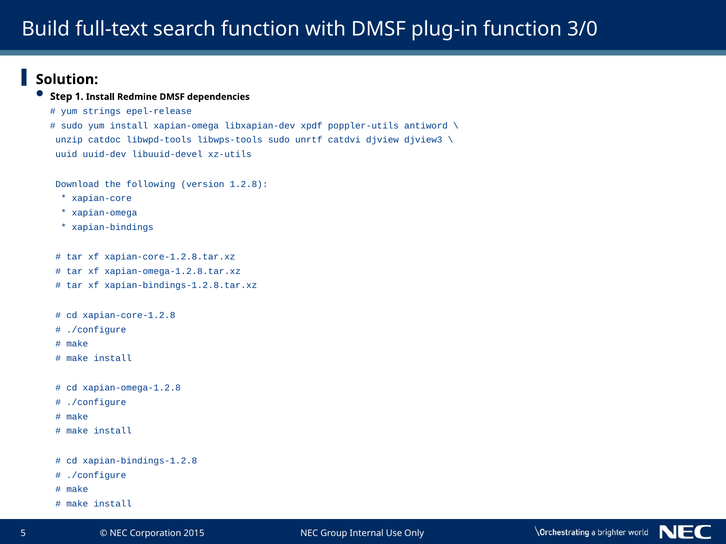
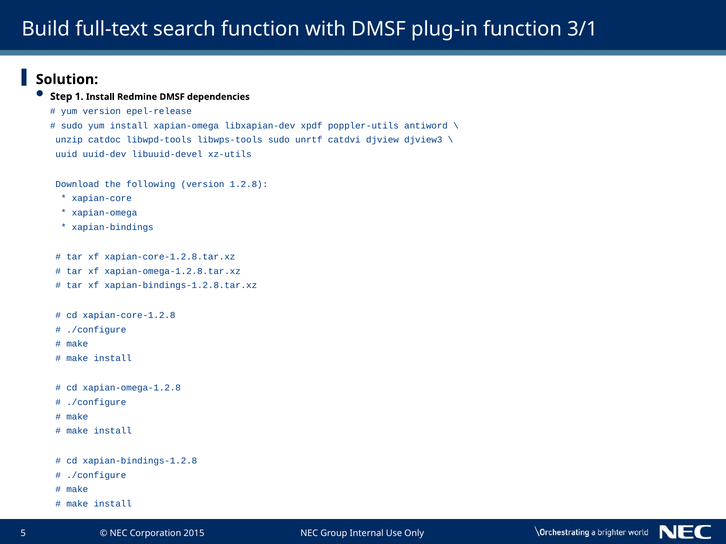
3/0: 3/0 -> 3/1
yum strings: strings -> version
